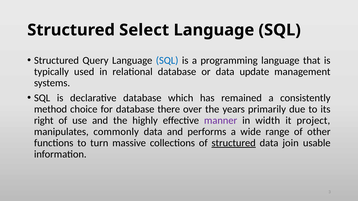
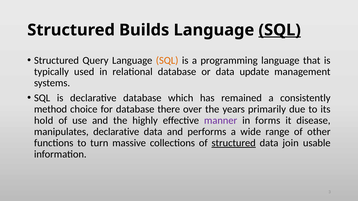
Select: Select -> Builds
SQL at (280, 30) underline: none -> present
SQL at (167, 61) colour: blue -> orange
right: right -> hold
width: width -> forms
project: project -> disease
manipulates commonly: commonly -> declarative
